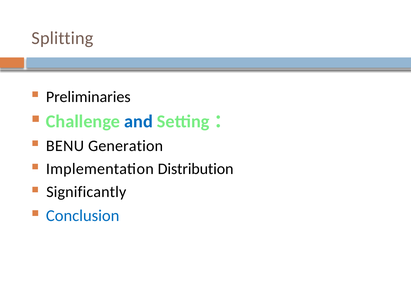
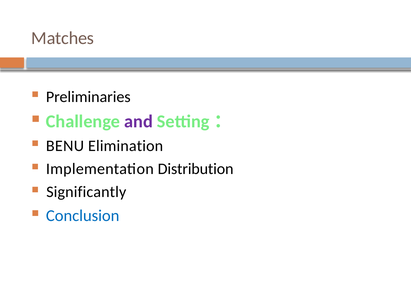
Splitting: Splitting -> Matches
and colour: blue -> purple
Generation: Generation -> Elimination
